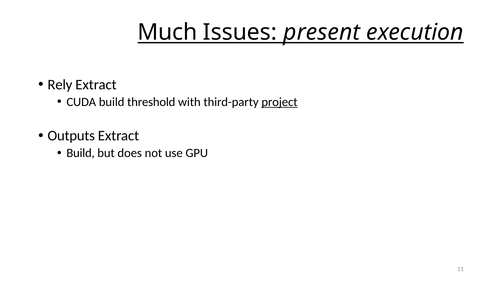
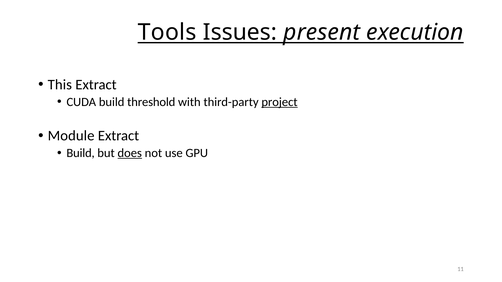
Much: Much -> Tools
Rely: Rely -> This
Outputs: Outputs -> Module
does underline: none -> present
